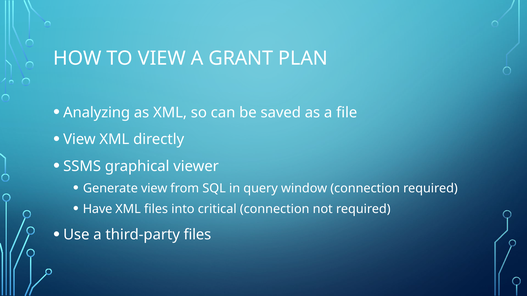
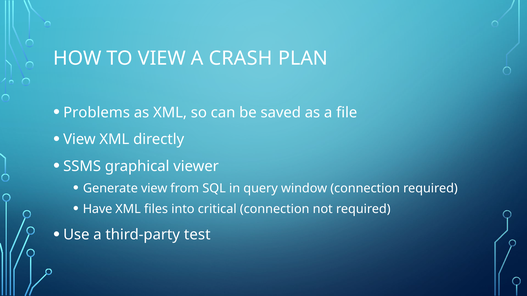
GRANT: GRANT -> CRASH
Analyzing: Analyzing -> Problems
third-party files: files -> test
